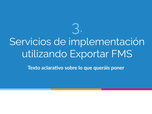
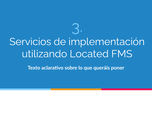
Exportar: Exportar -> Located
